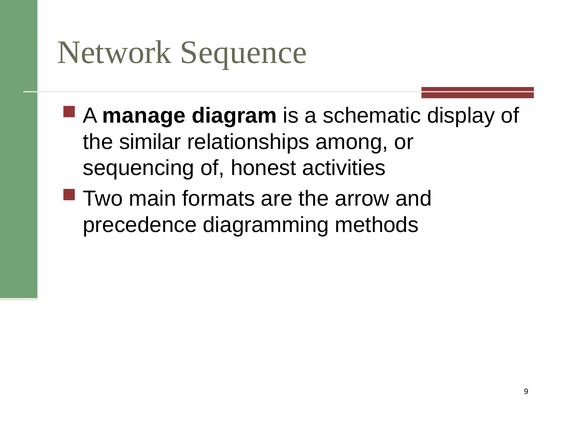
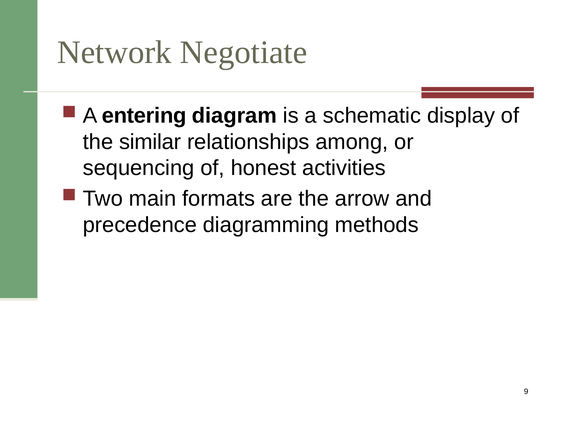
Sequence: Sequence -> Negotiate
manage: manage -> entering
